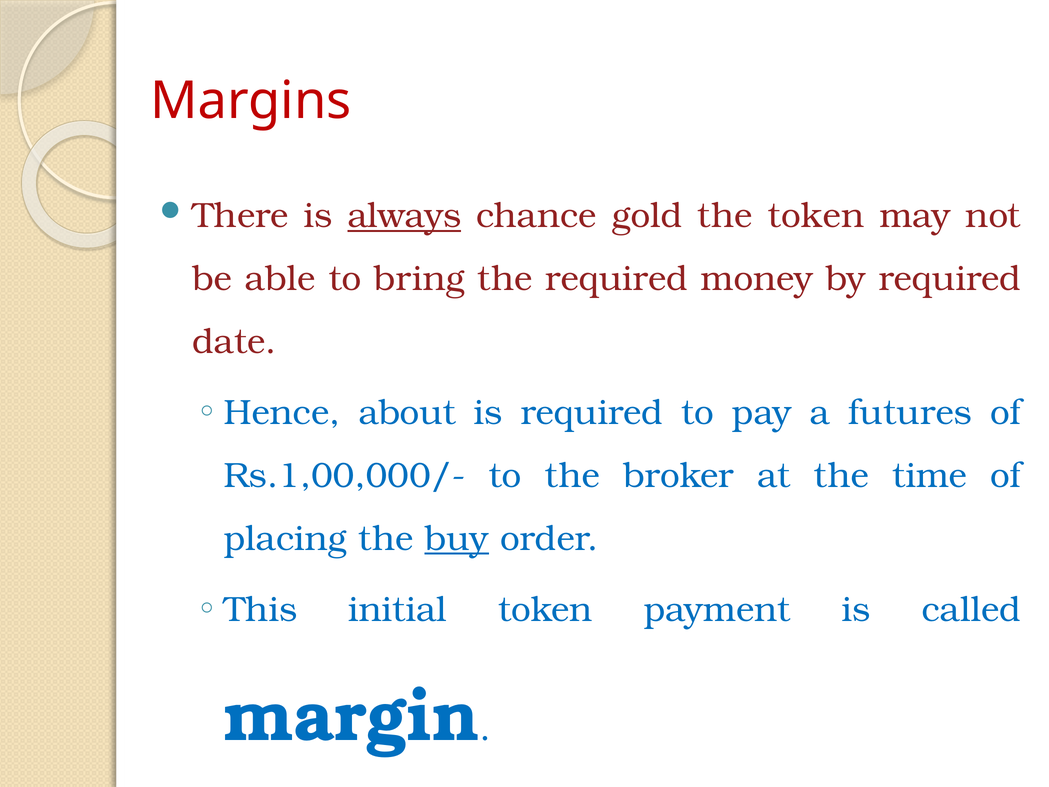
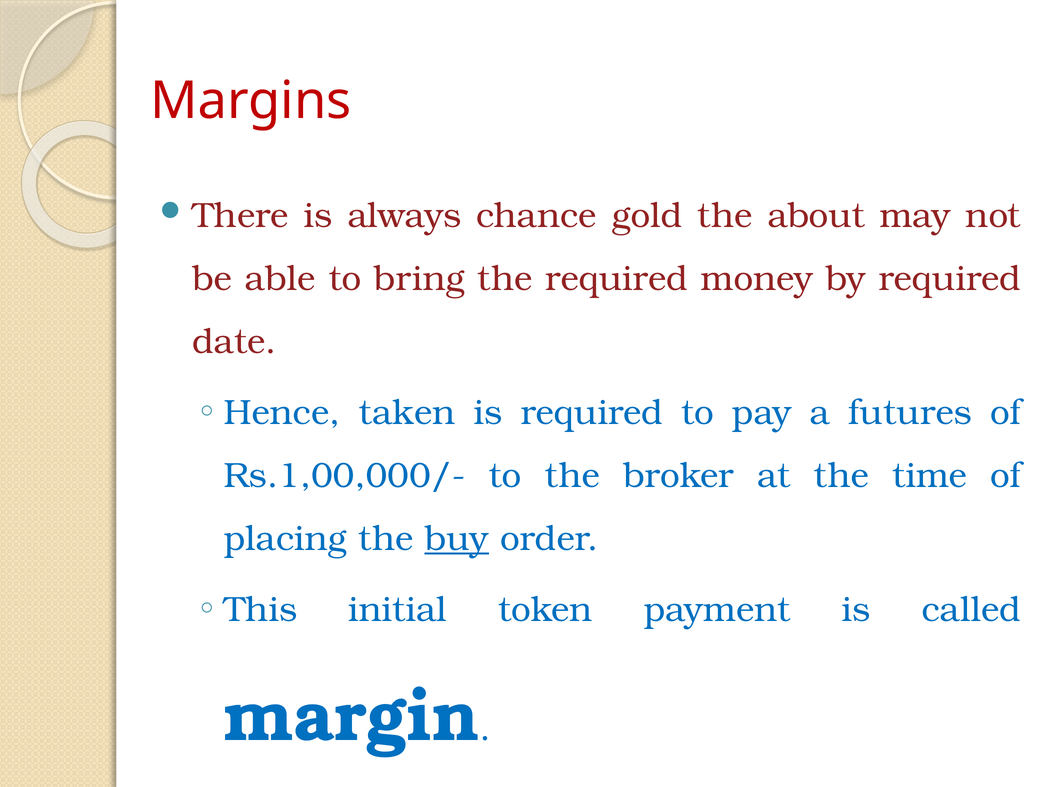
always underline: present -> none
the token: token -> about
about: about -> taken
